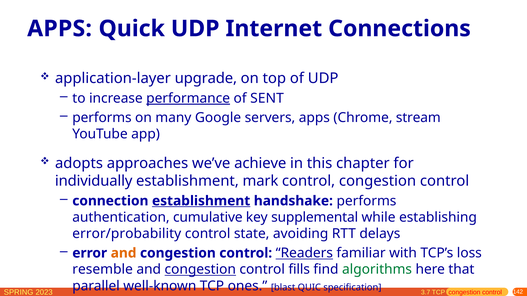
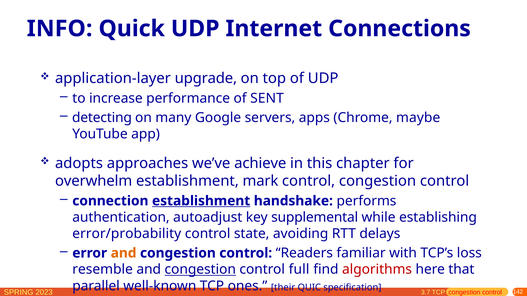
APPS at (60, 29): APPS -> INFO
performance underline: present -> none
performs at (102, 118): performs -> detecting
stream: stream -> maybe
individually: individually -> overwhelm
cumulative: cumulative -> autoadjust
Readers underline: present -> none
fills: fills -> full
algorithms colour: green -> red
blast: blast -> their
